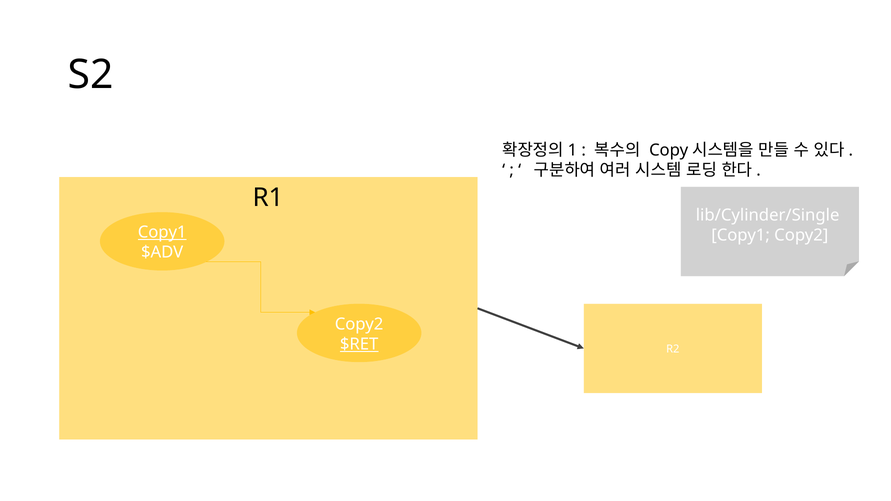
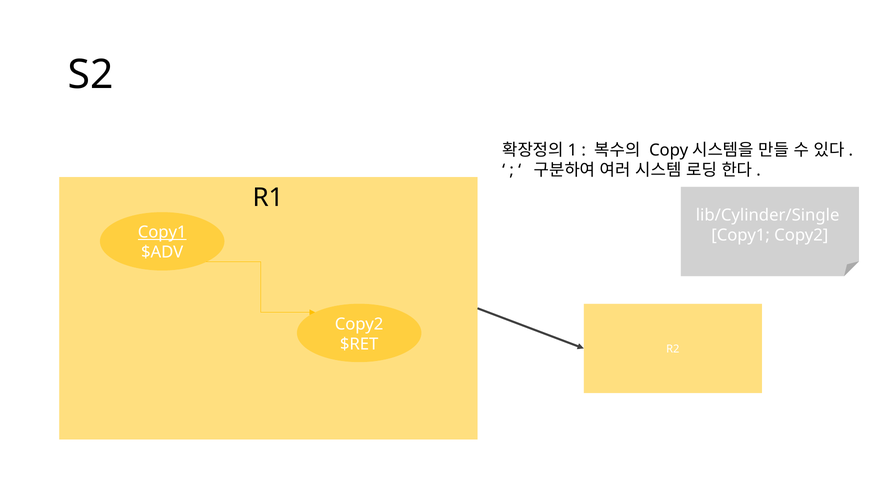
$RET underline: present -> none
